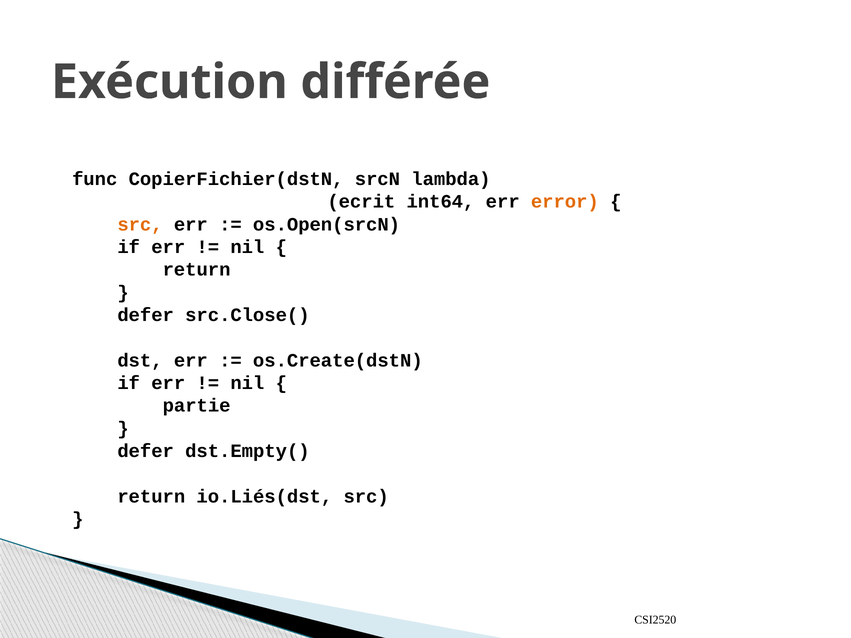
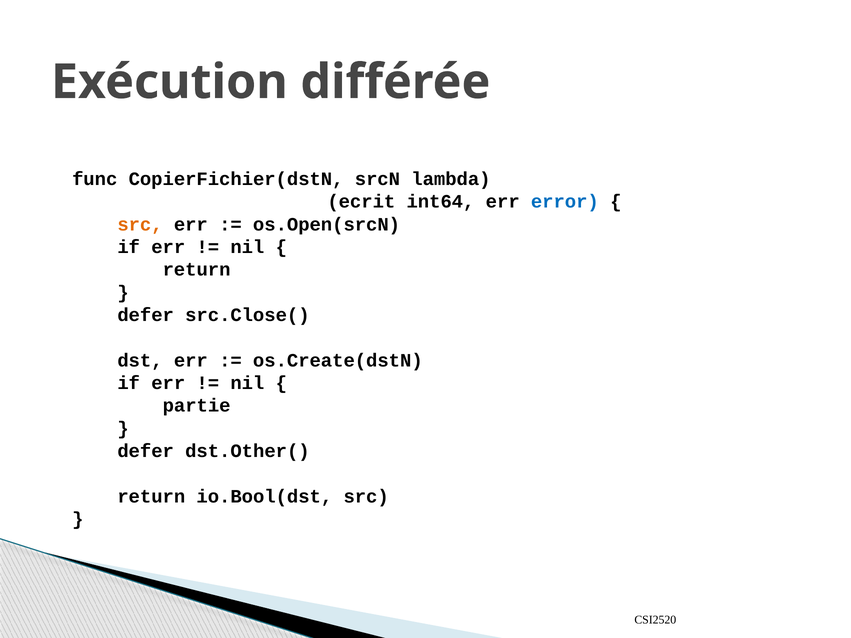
error colour: orange -> blue
dst.Empty(: dst.Empty( -> dst.Other(
io.Liés(dst: io.Liés(dst -> io.Bool(dst
